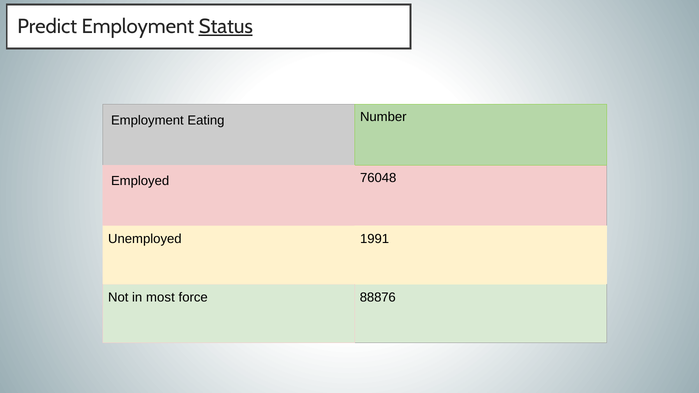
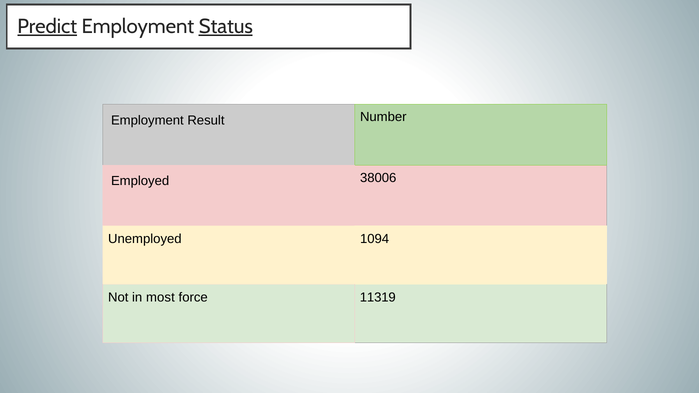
Predict underline: none -> present
Eating: Eating -> Result
76048: 76048 -> 38006
1991: 1991 -> 1094
88876: 88876 -> 11319
